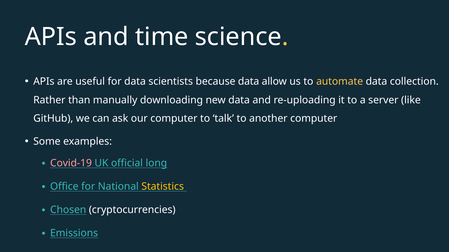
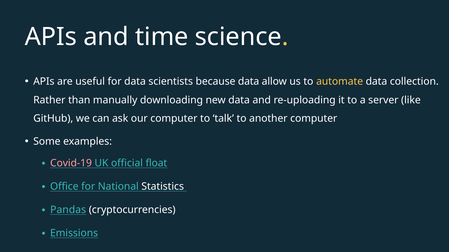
long: long -> float
Statistics colour: yellow -> white
Chosen: Chosen -> Pandas
